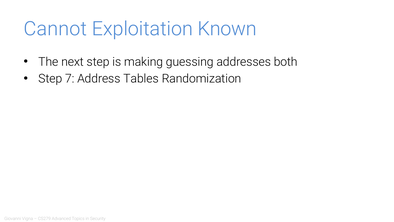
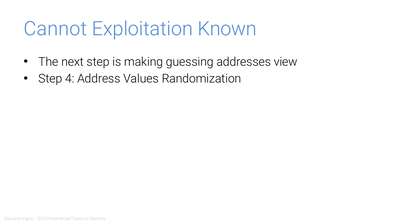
both: both -> view
7: 7 -> 4
Tables: Tables -> Values
